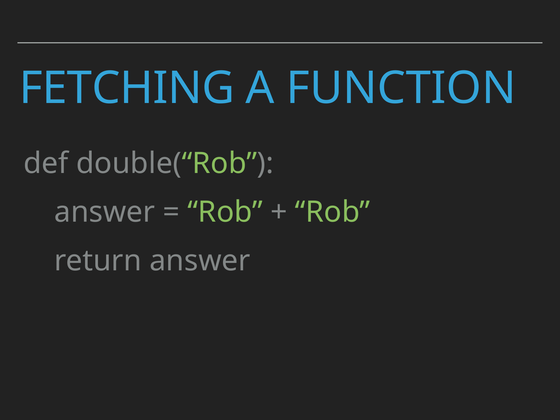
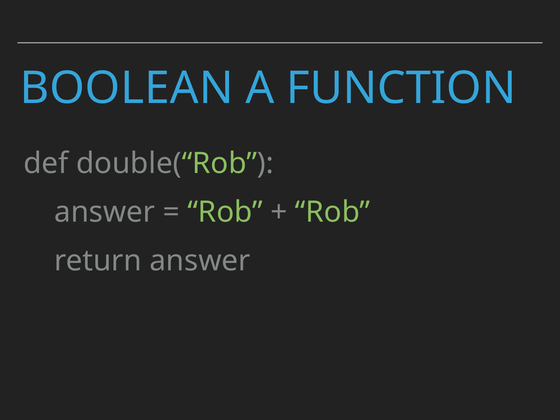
FETCHING: FETCHING -> BOOLEAN
